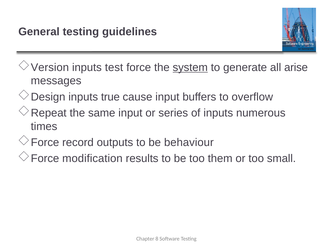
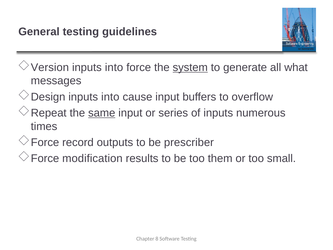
test at (114, 67): test -> into
arise: arise -> what
Design inputs true: true -> into
same underline: none -> present
behaviour: behaviour -> prescriber
